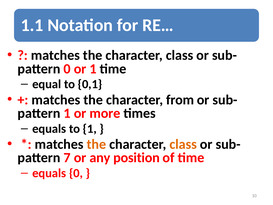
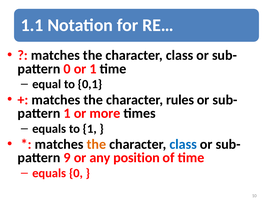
from: from -> rules
class at (183, 144) colour: orange -> blue
7: 7 -> 9
